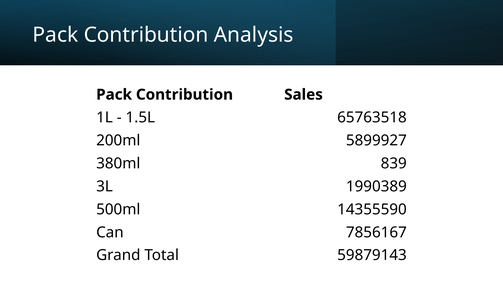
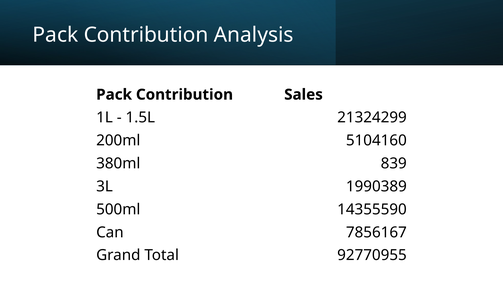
65763518: 65763518 -> 21324299
5899927: 5899927 -> 5104160
59879143: 59879143 -> 92770955
